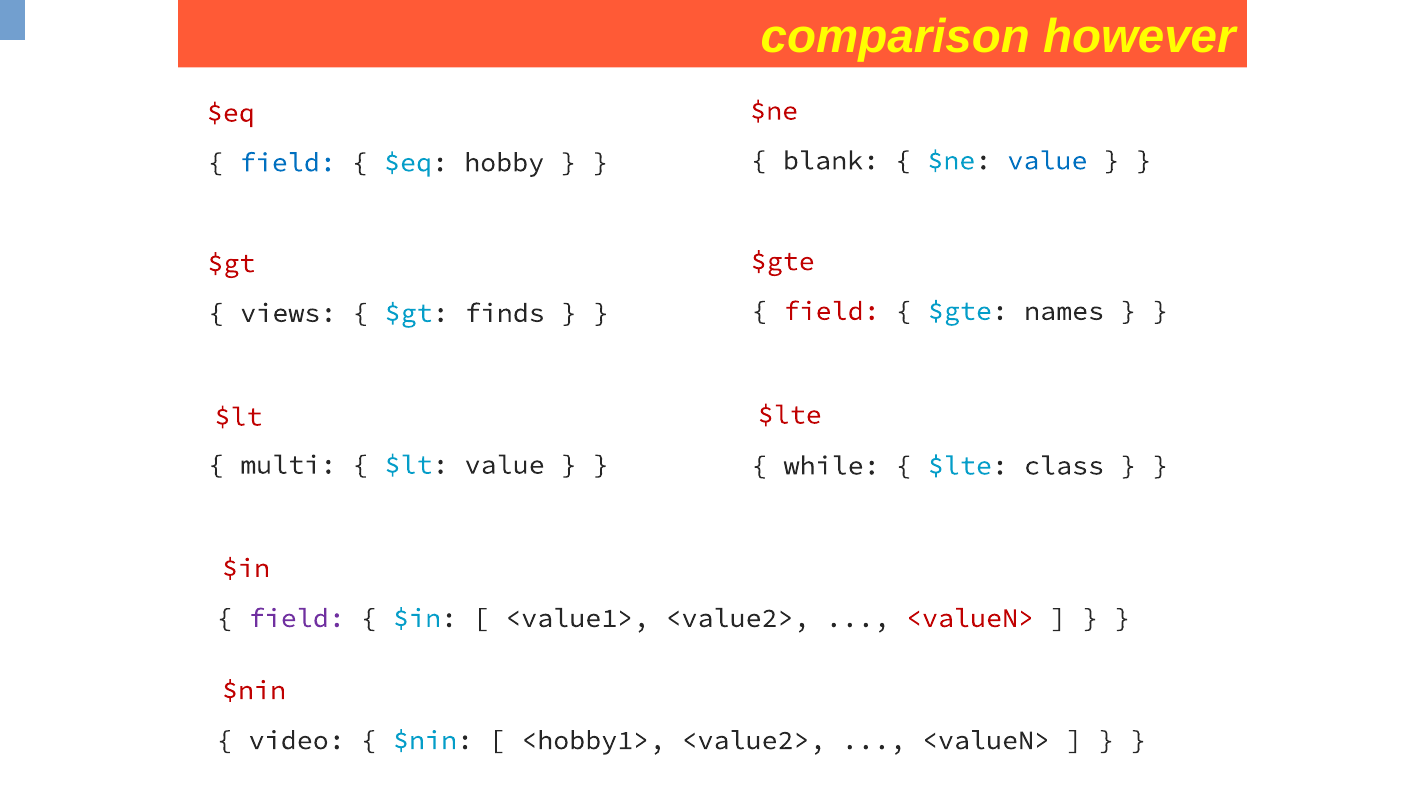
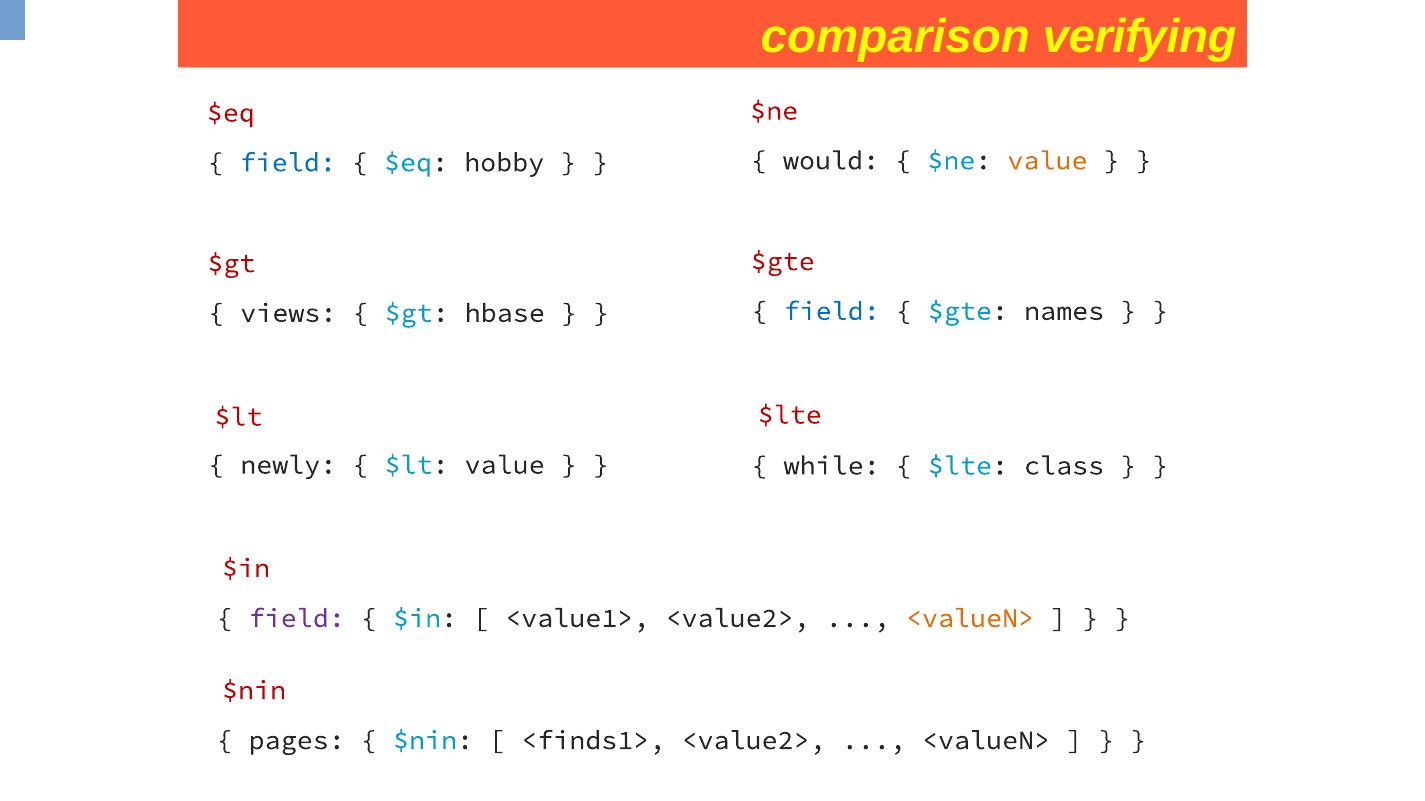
however: however -> verifying
blank: blank -> would
value at (1047, 161) colour: blue -> orange
field at (832, 311) colour: red -> blue
finds: finds -> hbase
multi: multi -> newly
<valueN> at (970, 619) colour: red -> orange
video: video -> pages
<hobby1>: <hobby1> -> <finds1>
